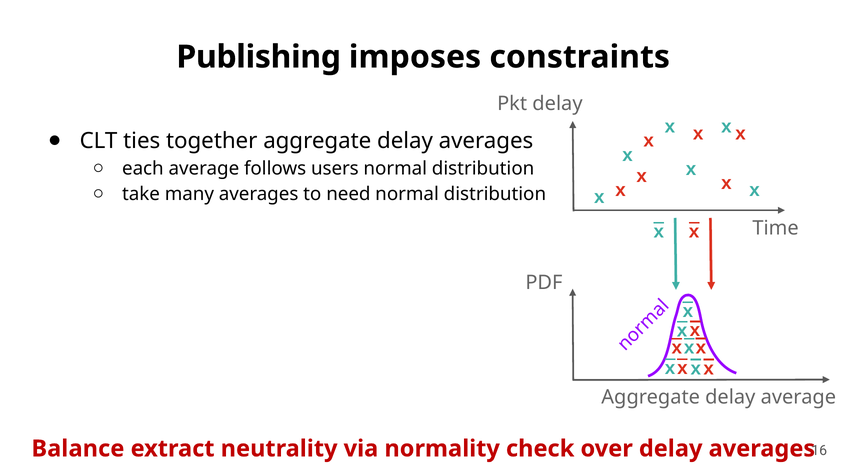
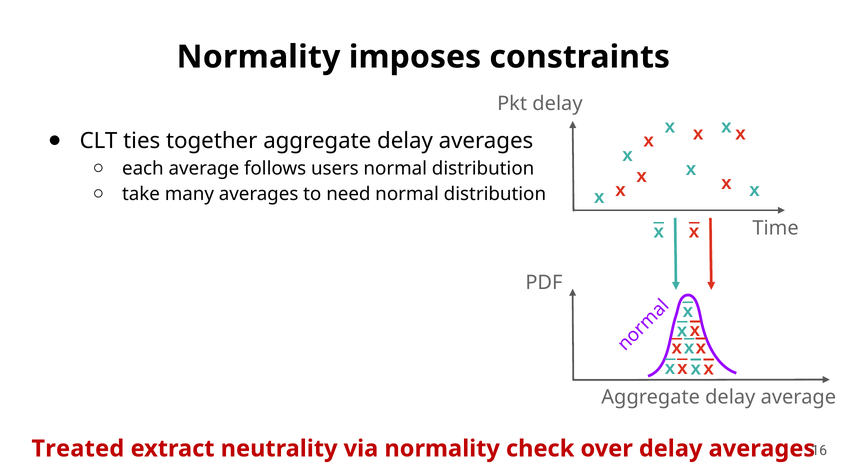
Publishing at (259, 57): Publishing -> Normality
Balance: Balance -> Treated
